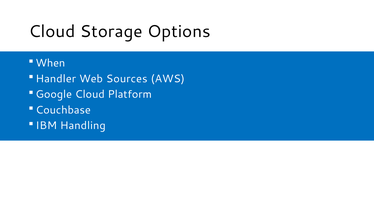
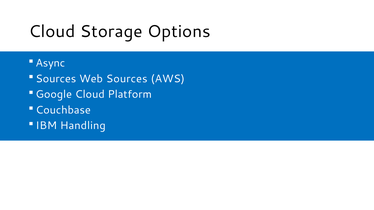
When: When -> Async
Handler at (56, 79): Handler -> Sources
